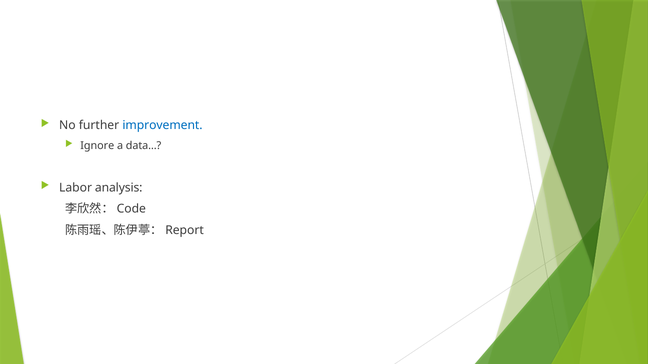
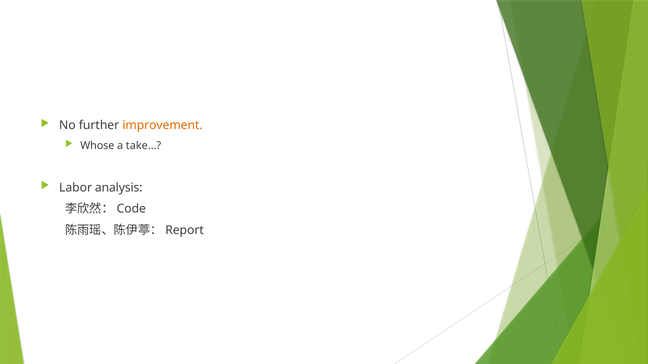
improvement colour: blue -> orange
Ignore: Ignore -> Whose
data…: data… -> take…
